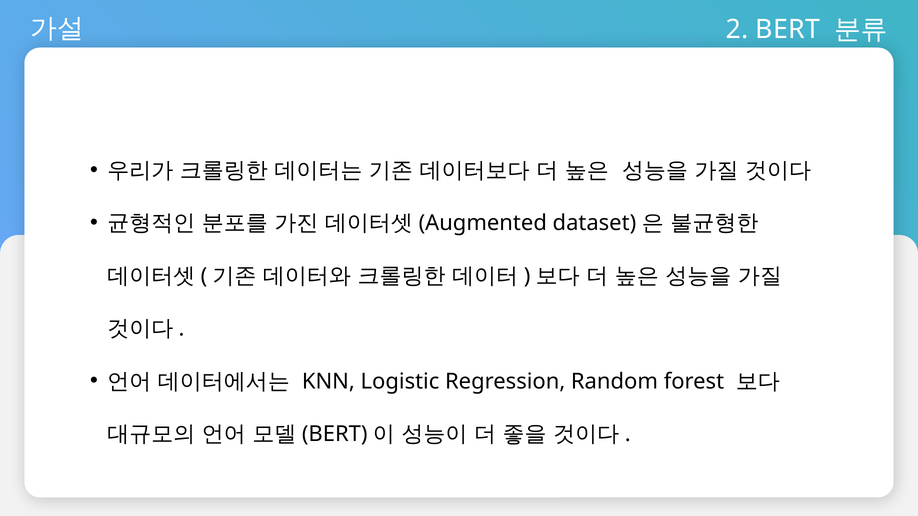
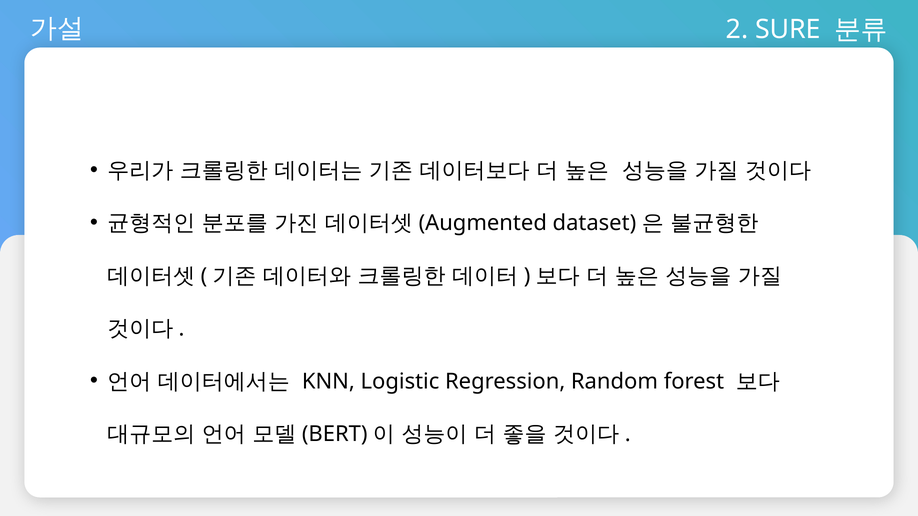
2 BERT: BERT -> SURE
